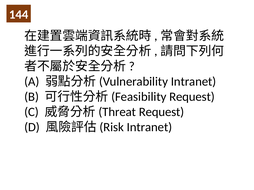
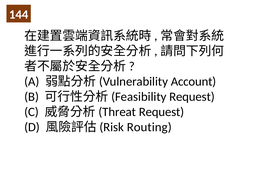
Intranet at (194, 82): Intranet -> Account
Intranet at (149, 127): Intranet -> Routing
